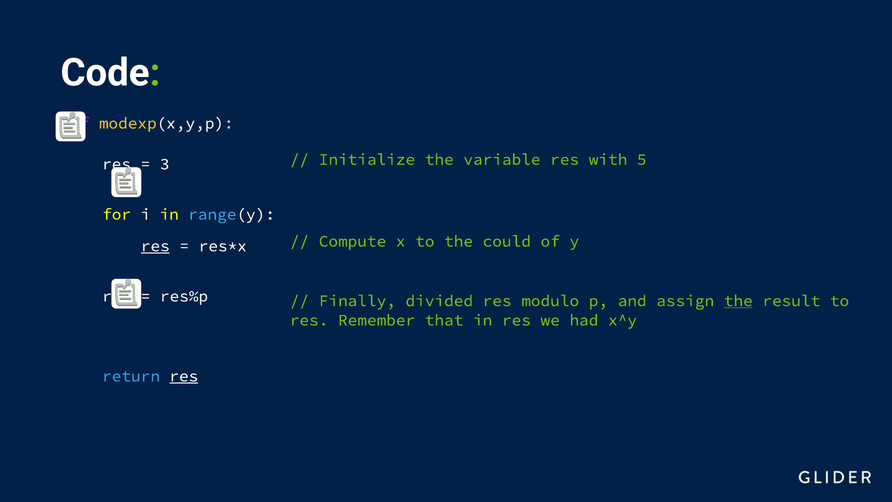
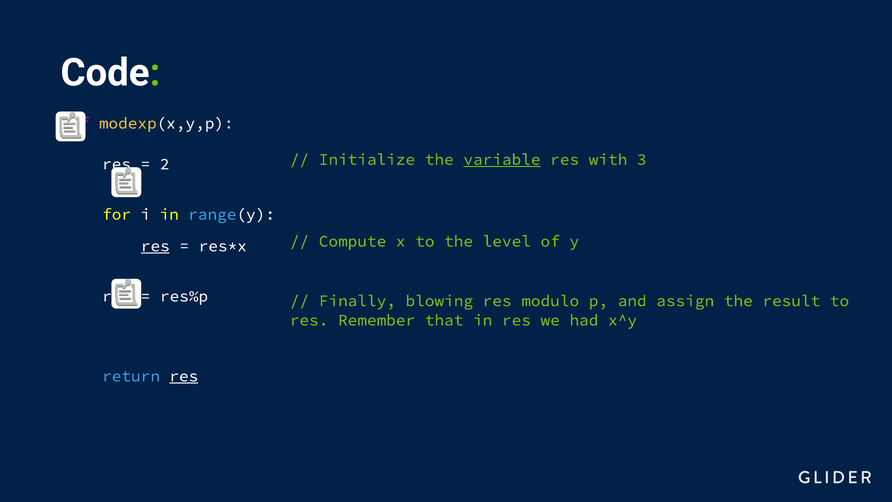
variable underline: none -> present
5: 5 -> 3
3: 3 -> 2
could: could -> level
divided: divided -> blowing
the at (738, 301) underline: present -> none
